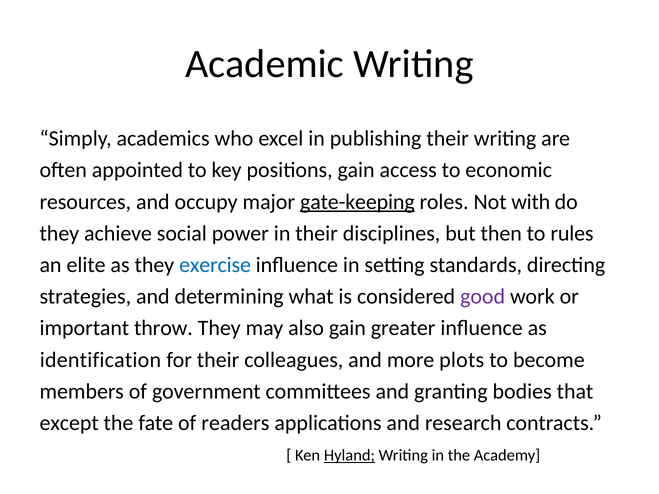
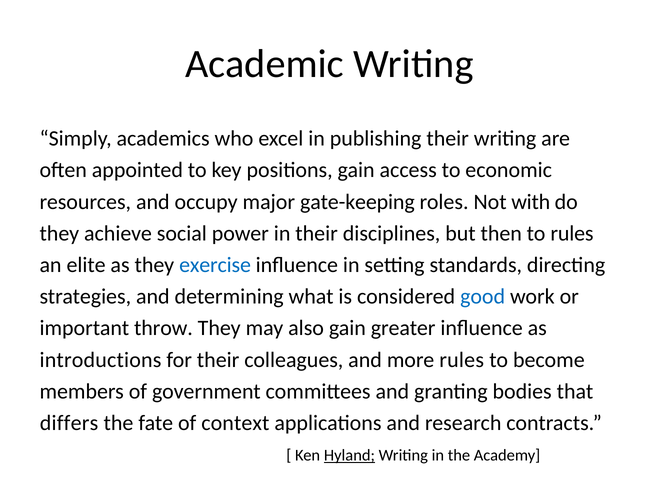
gate-keeping underline: present -> none
good colour: purple -> blue
identification: identification -> introductions
more plots: plots -> rules
except: except -> differs
readers: readers -> context
